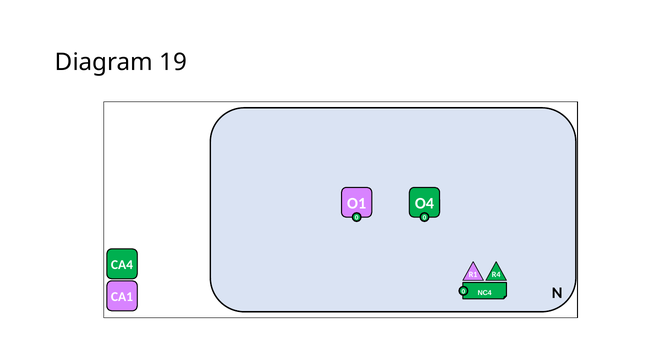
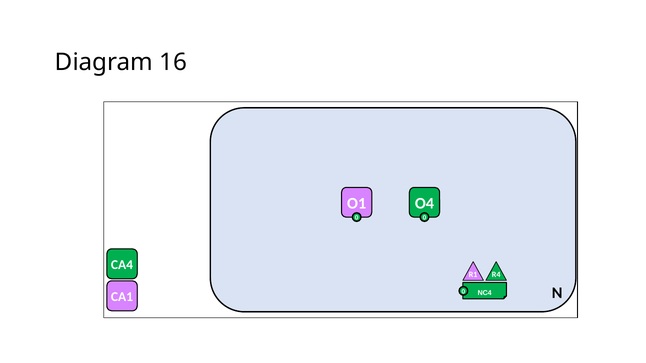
19: 19 -> 16
